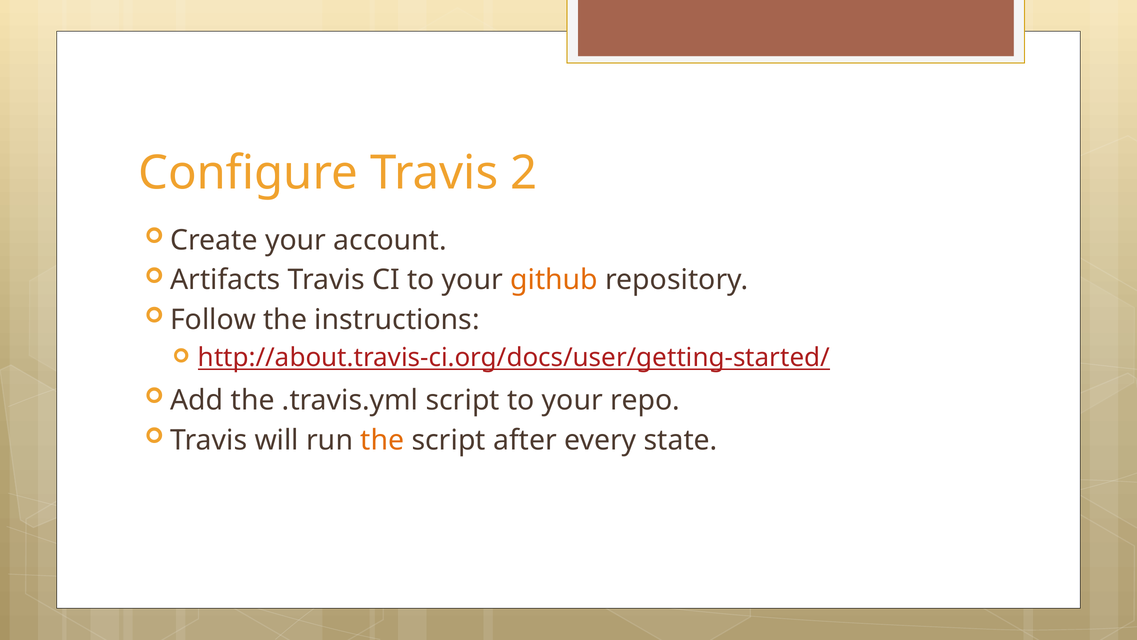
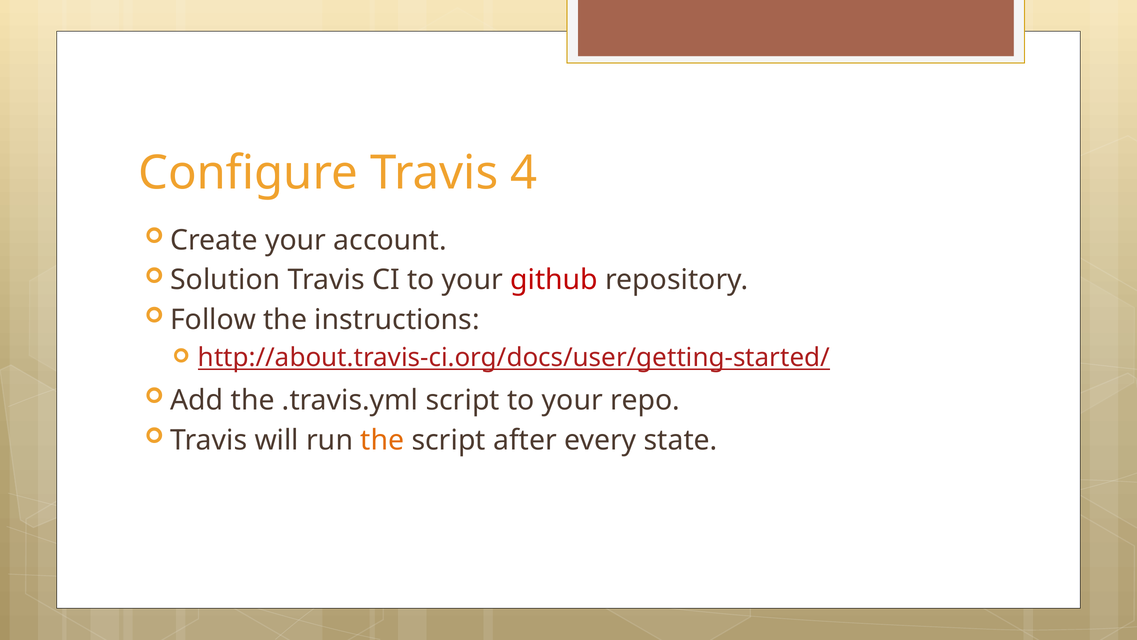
2: 2 -> 4
Artifacts: Artifacts -> Solution
github colour: orange -> red
